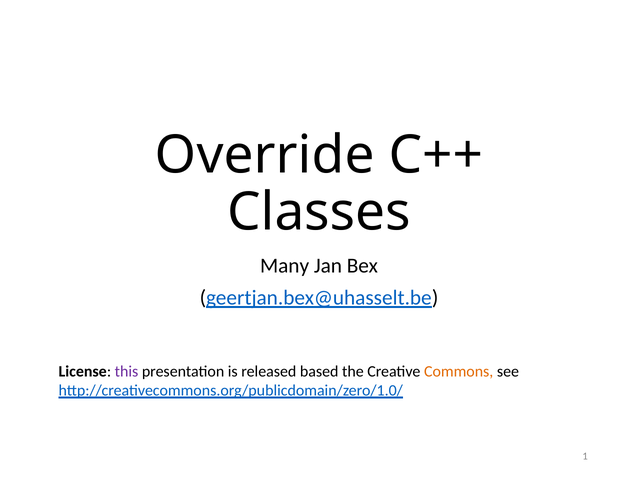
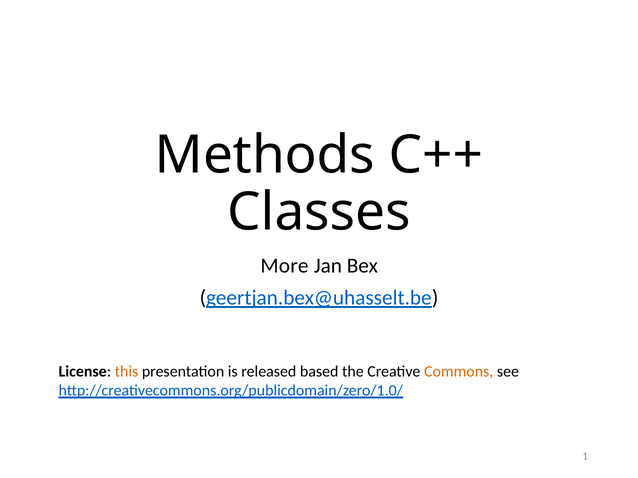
Override: Override -> Methods
Many: Many -> More
this colour: purple -> orange
